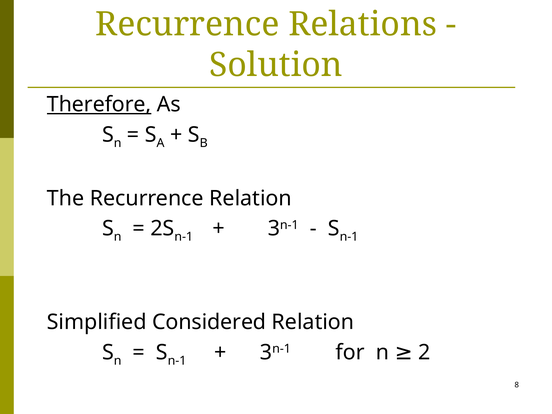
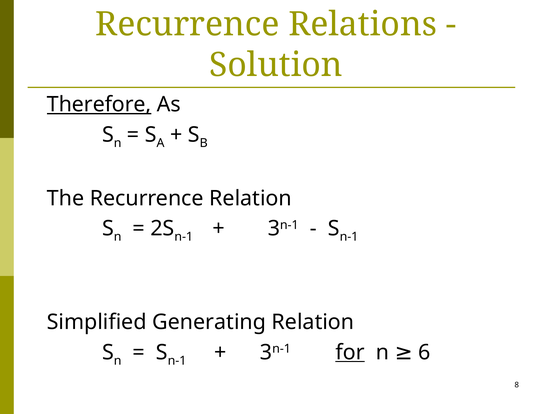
Considered: Considered -> Generating
for underline: none -> present
2: 2 -> 6
